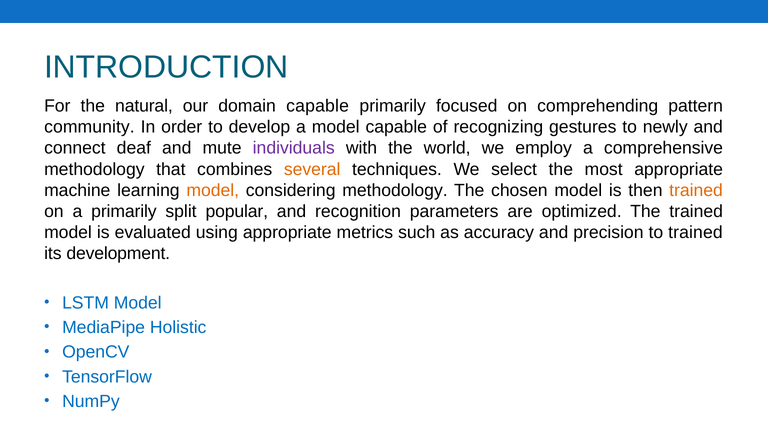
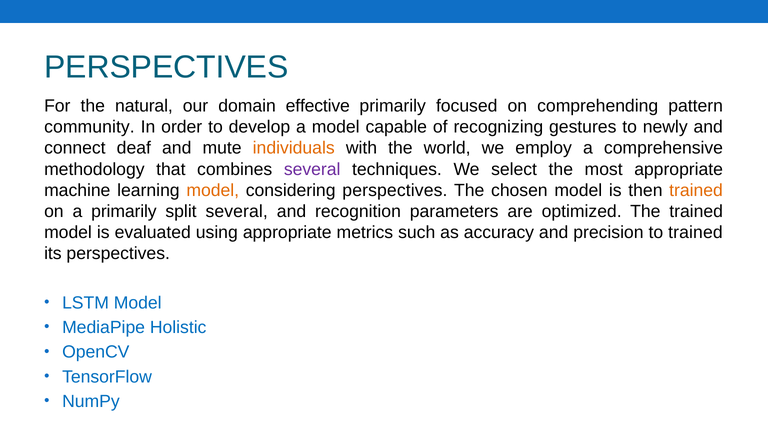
INTRODUCTION at (166, 67): INTRODUCTION -> PERSPECTIVES
domain capable: capable -> effective
individuals colour: purple -> orange
several at (312, 169) colour: orange -> purple
considering methodology: methodology -> perspectives
split popular: popular -> several
its development: development -> perspectives
